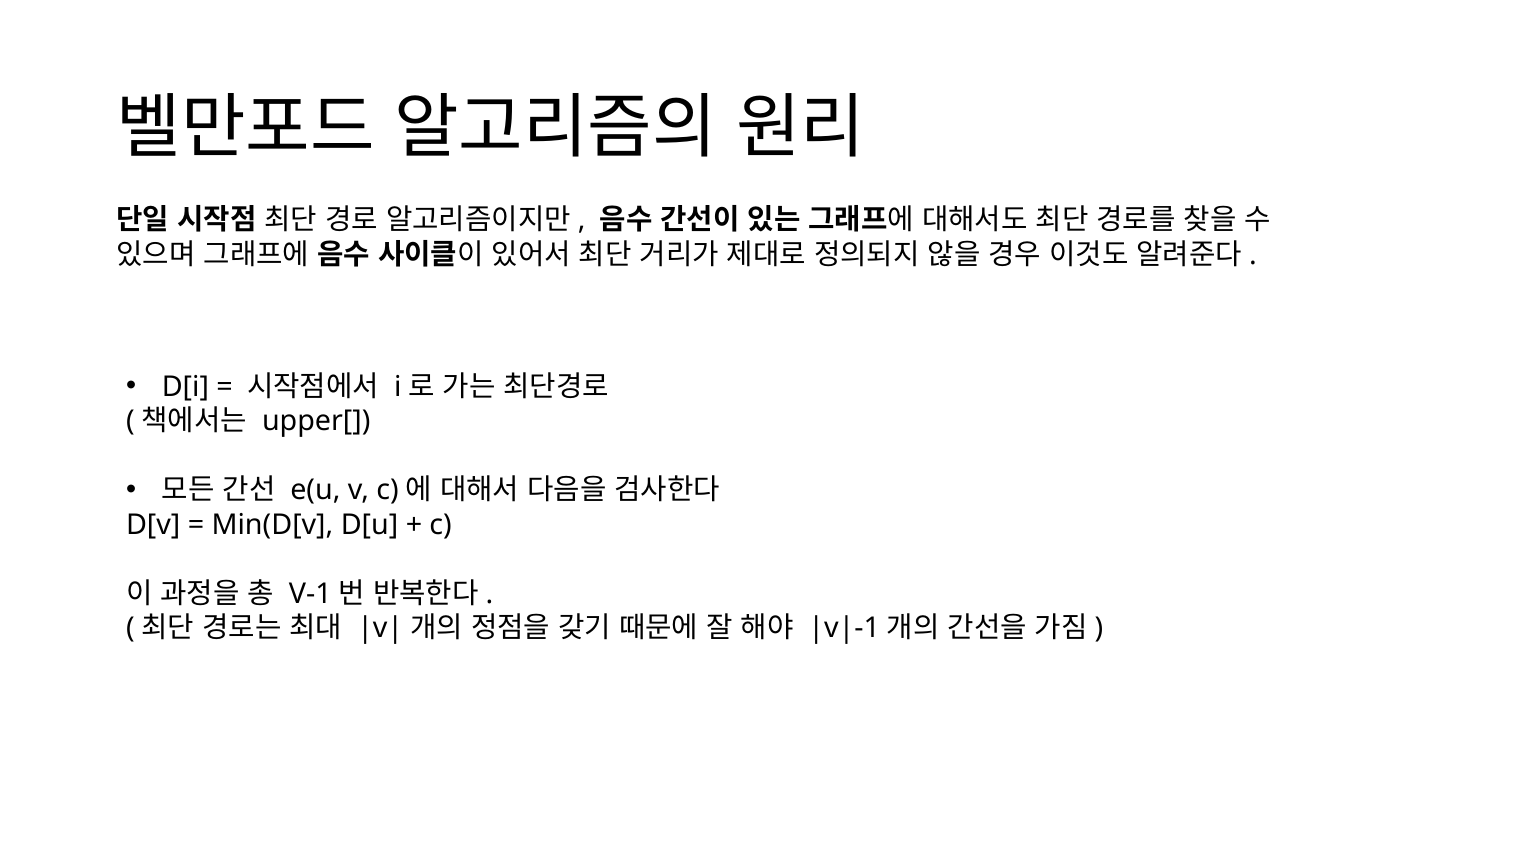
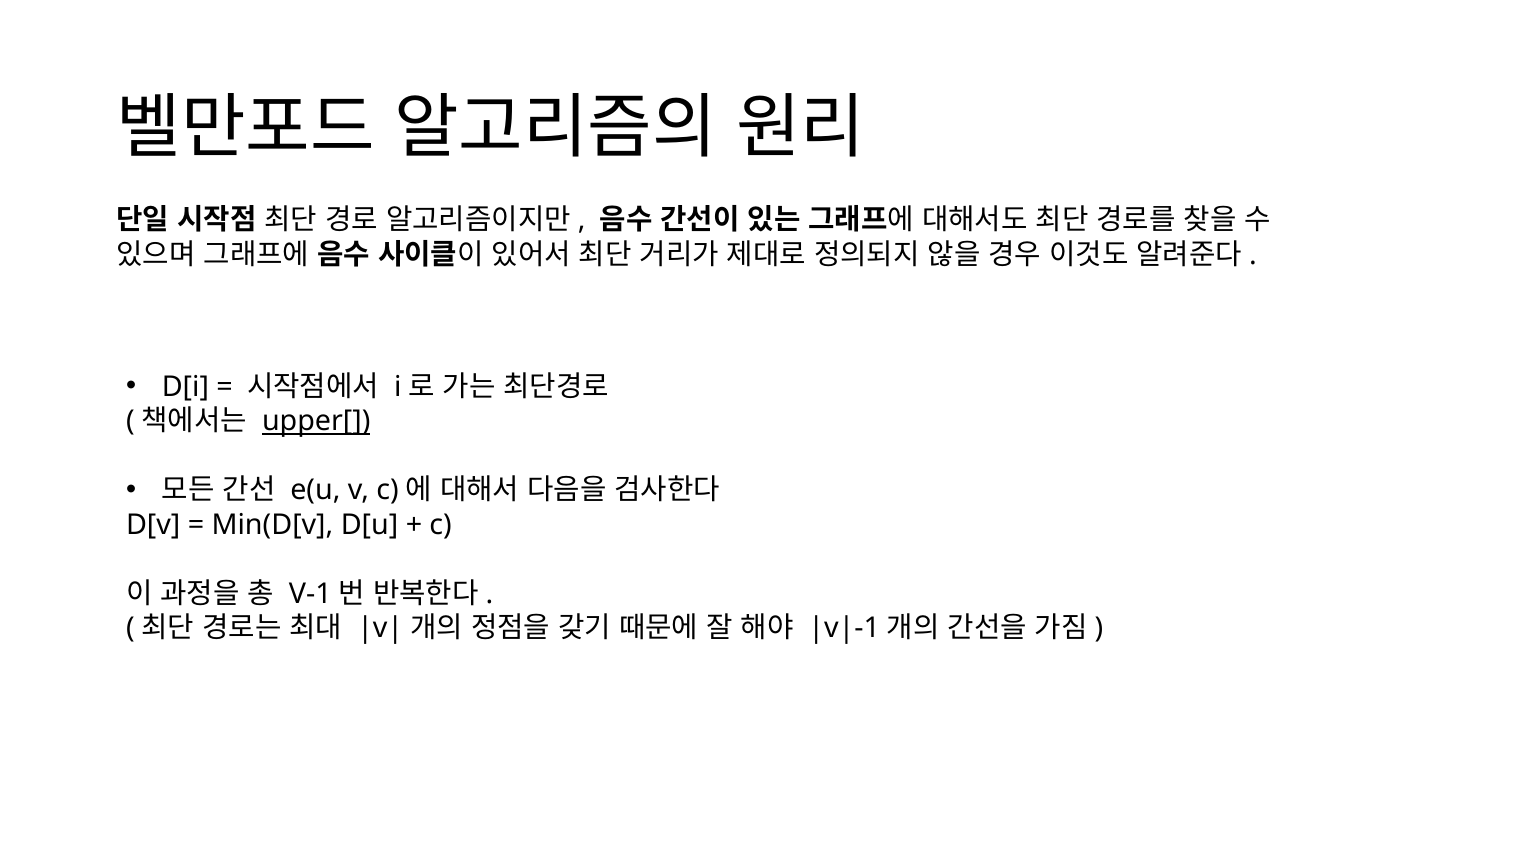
upper[ underline: none -> present
